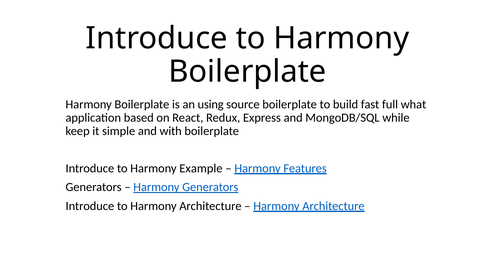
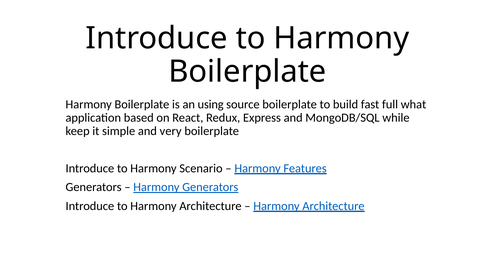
with: with -> very
Example: Example -> Scenario
